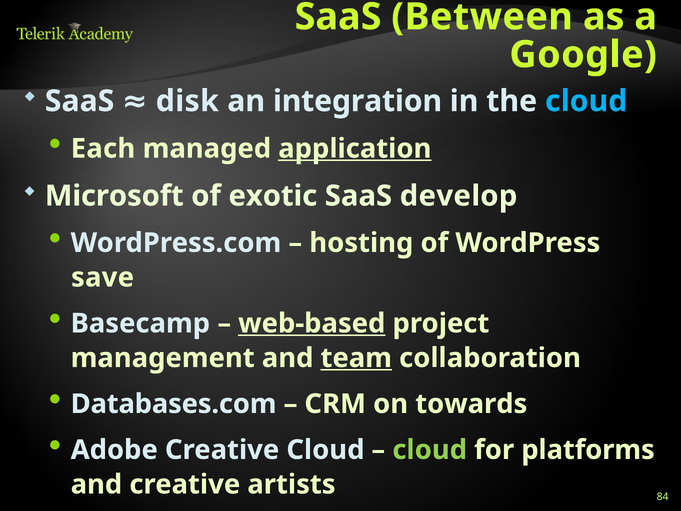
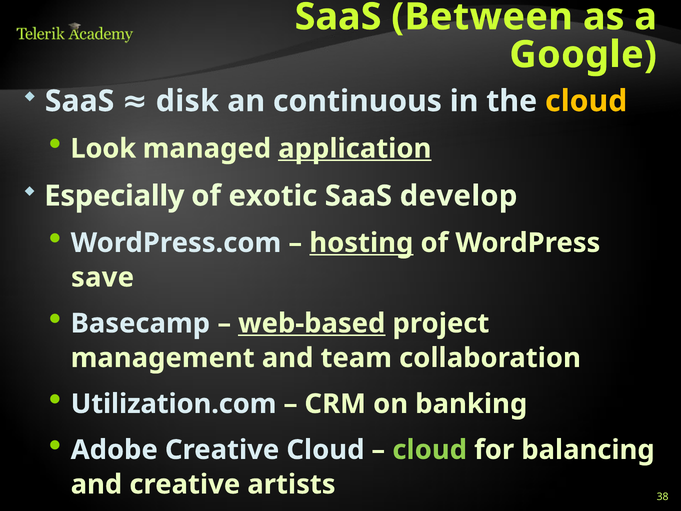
integration: integration -> continuous
cloud at (586, 101) colour: light blue -> yellow
Each: Each -> Look
Microsoft: Microsoft -> Especially
hosting underline: none -> present
team underline: present -> none
Databases.com: Databases.com -> Utilization.com
towards: towards -> banking
platforms: platforms -> balancing
84: 84 -> 38
